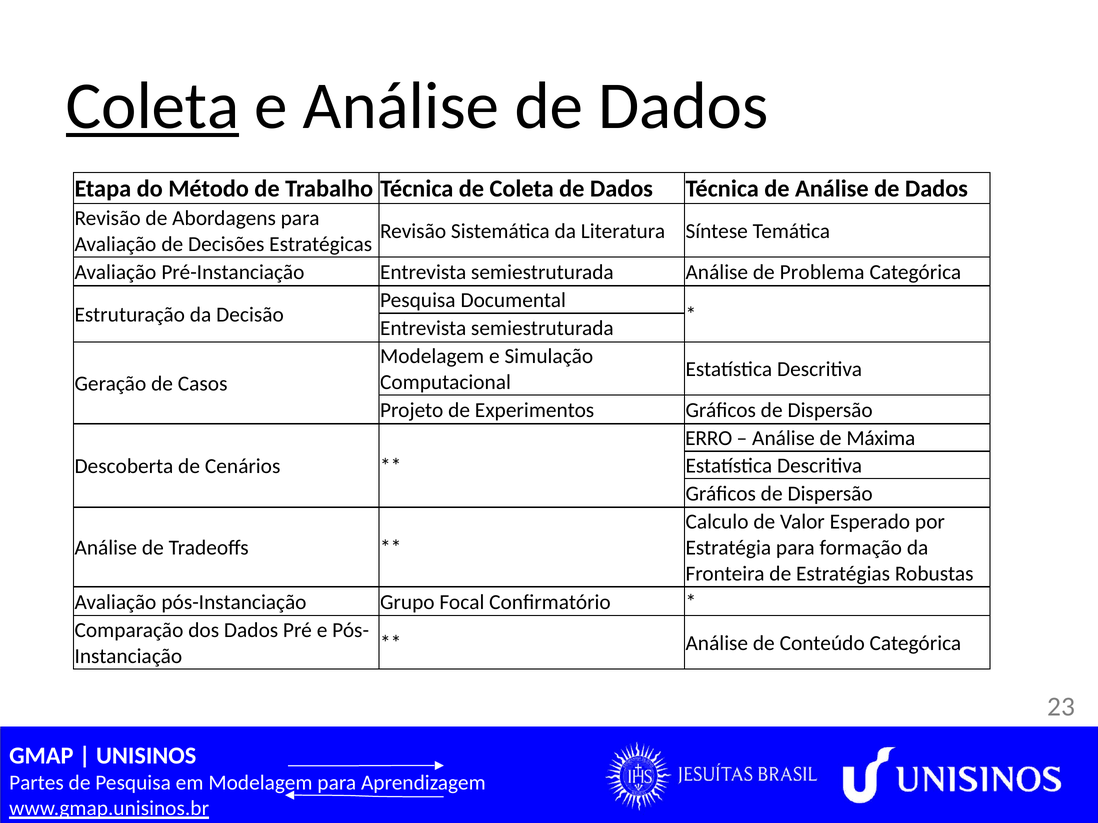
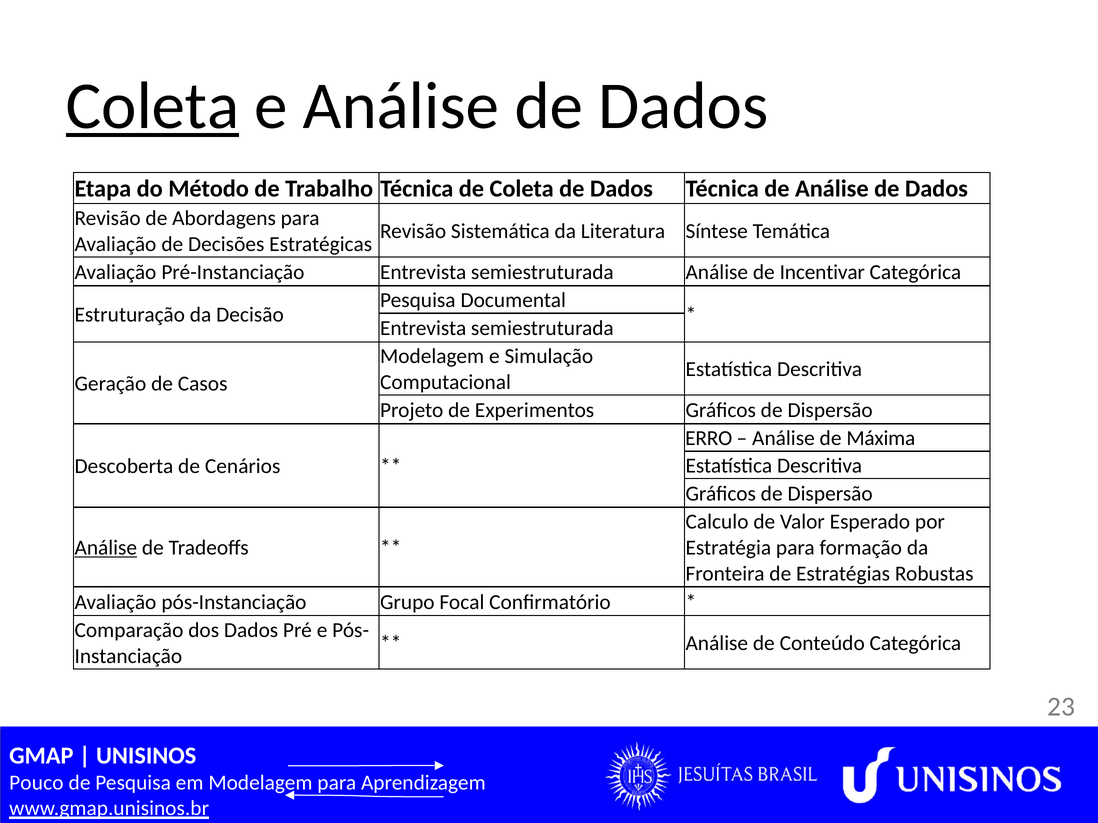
Problema: Problema -> Incentivar
Análise at (106, 548) underline: none -> present
Partes: Partes -> Pouco
